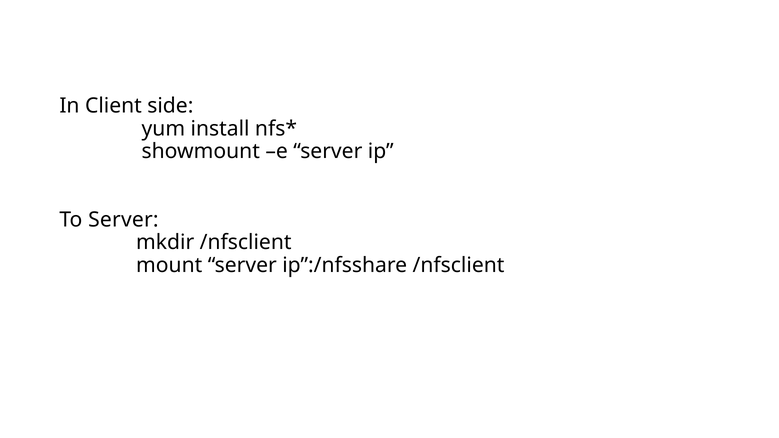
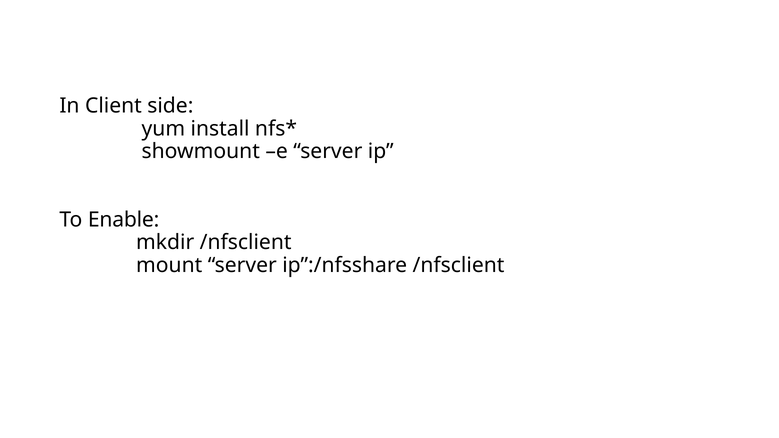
To Server: Server -> Enable
